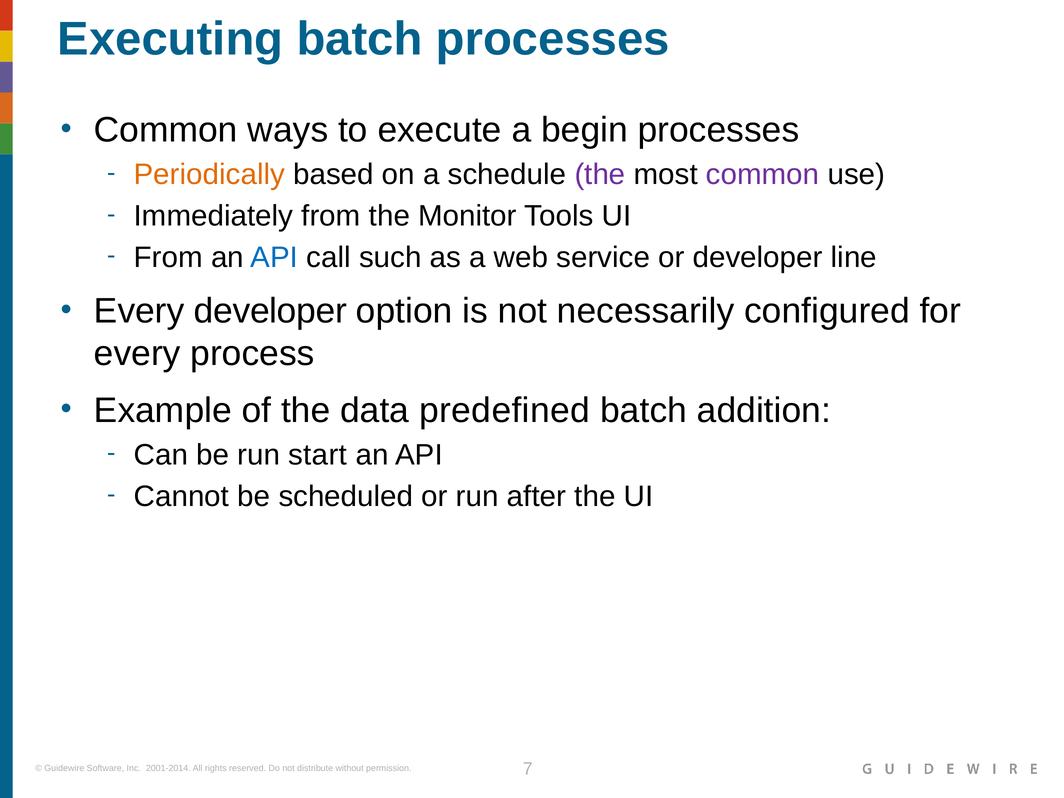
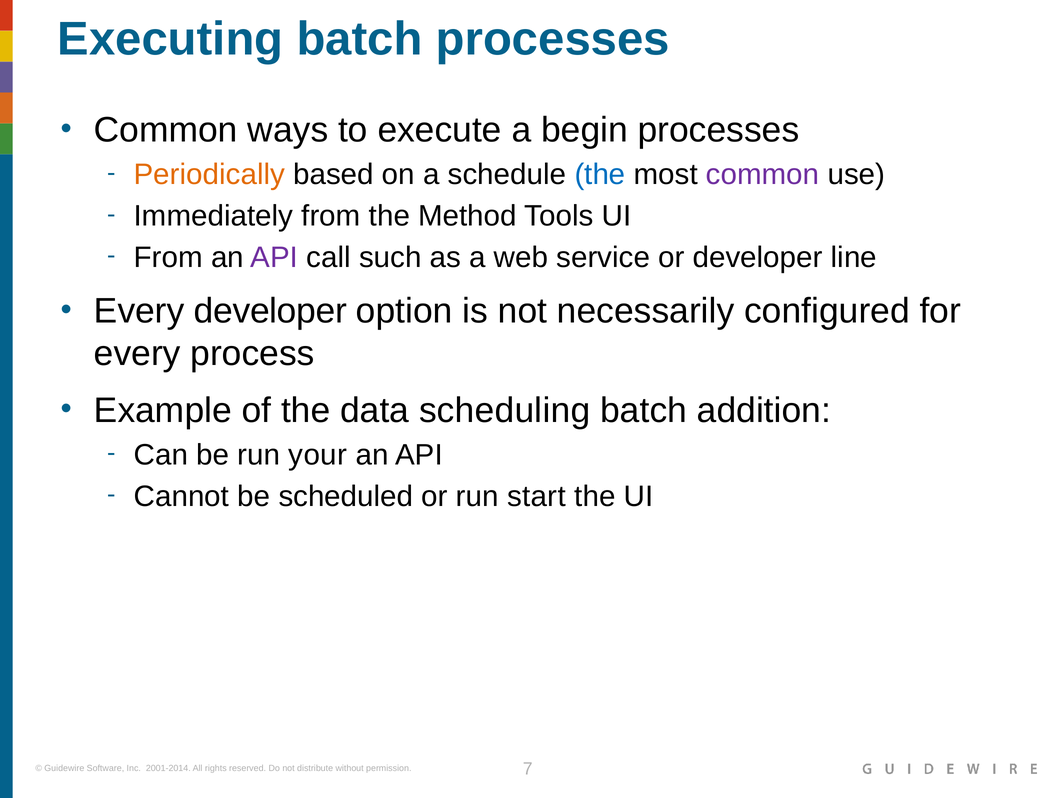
the at (600, 175) colour: purple -> blue
Monitor: Monitor -> Method
API at (274, 257) colour: blue -> purple
predefined: predefined -> scheduling
start: start -> your
after: after -> start
